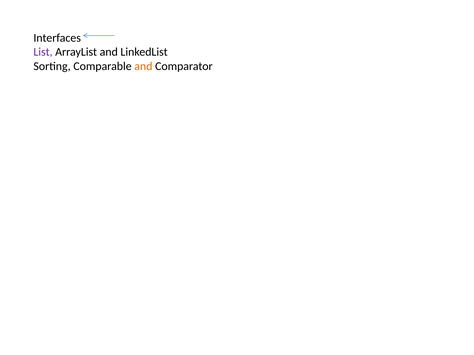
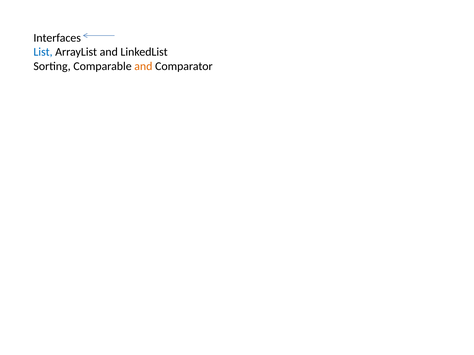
List colour: purple -> blue
